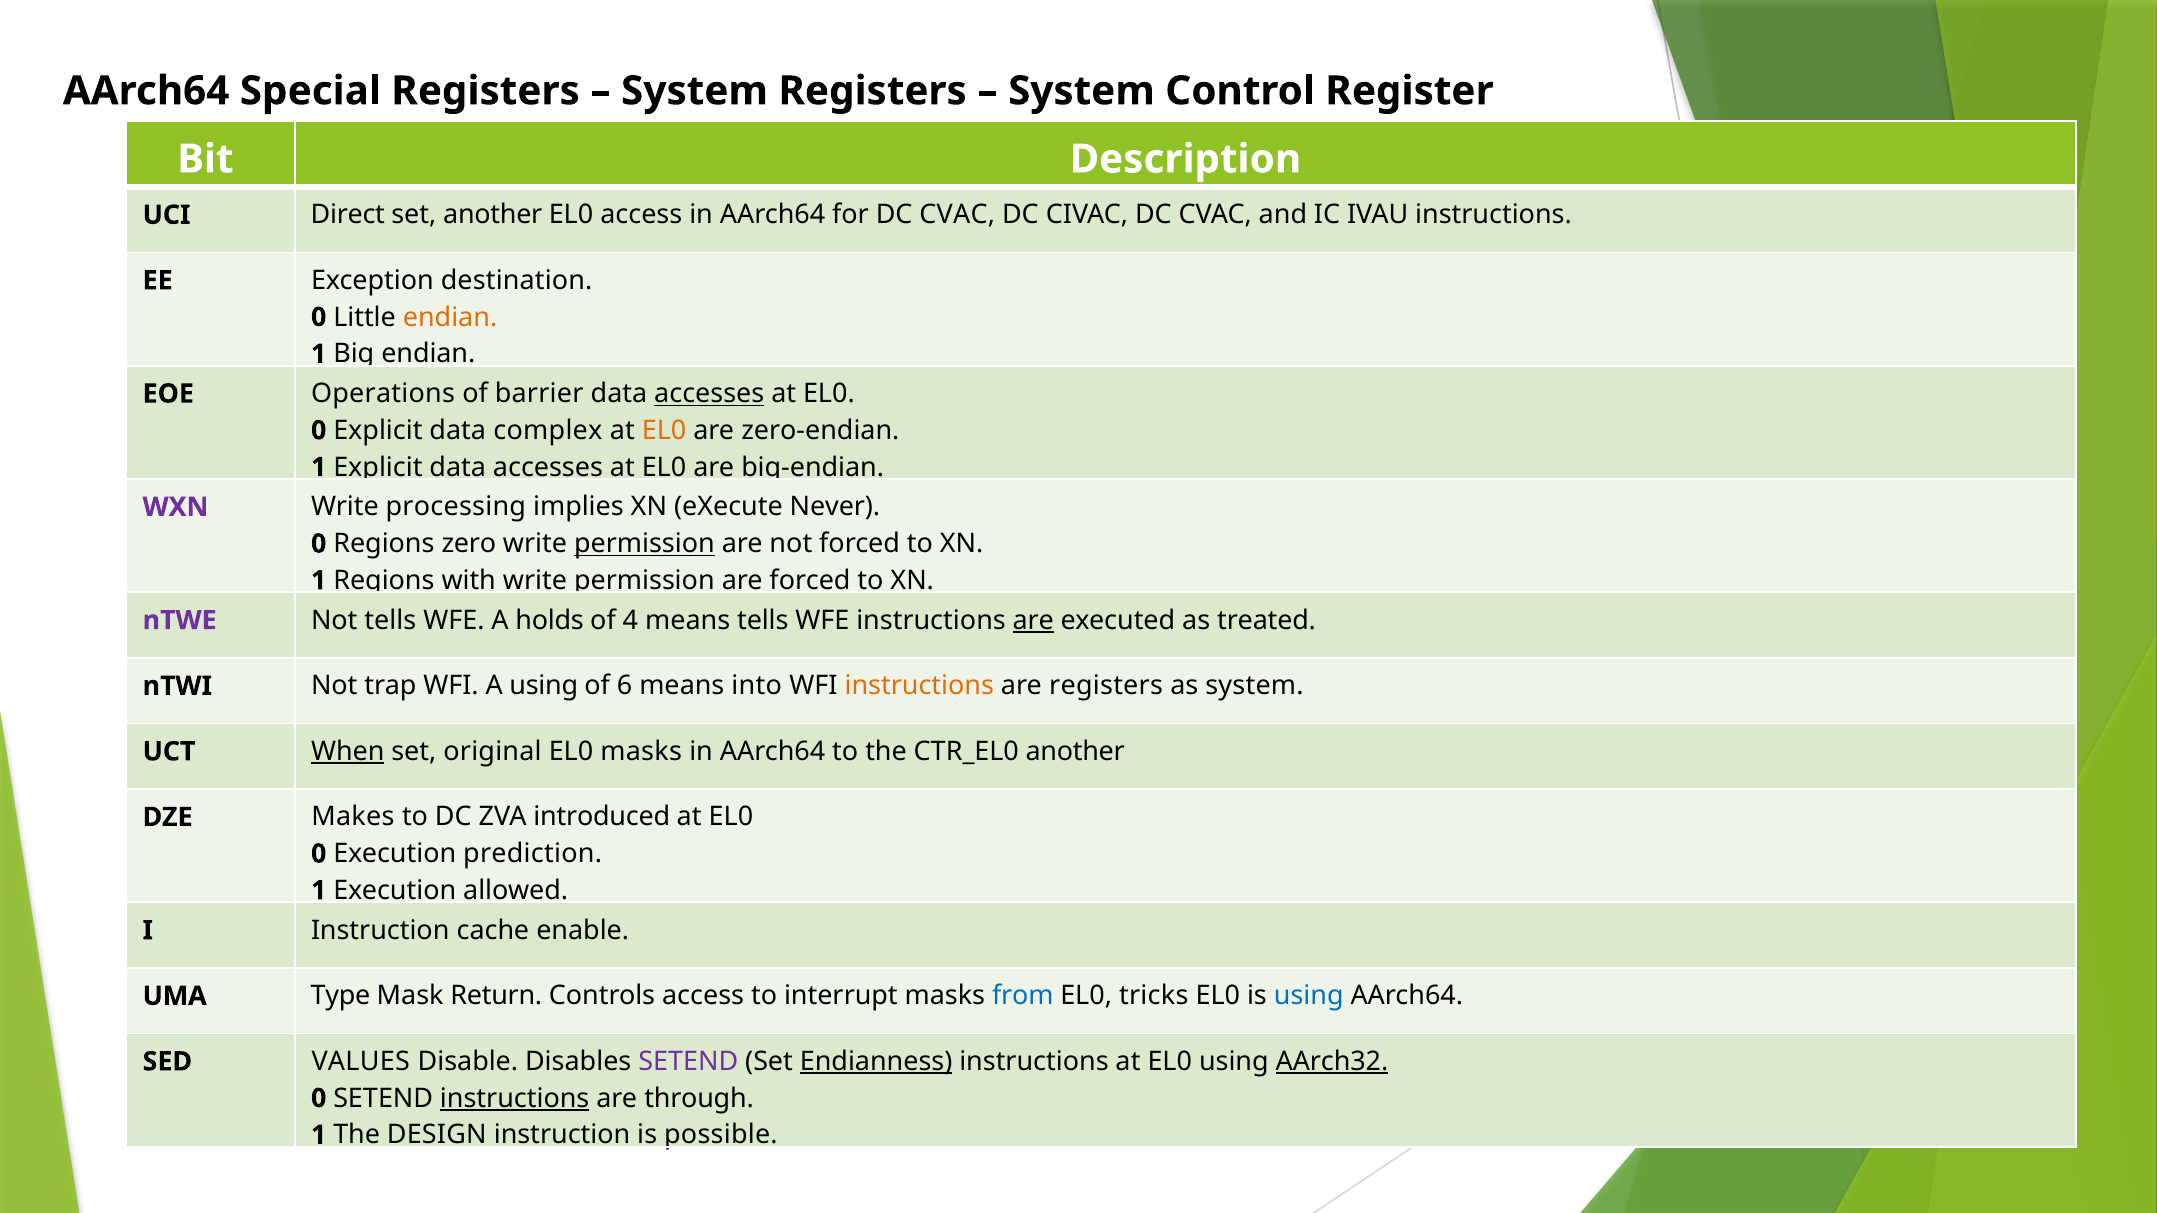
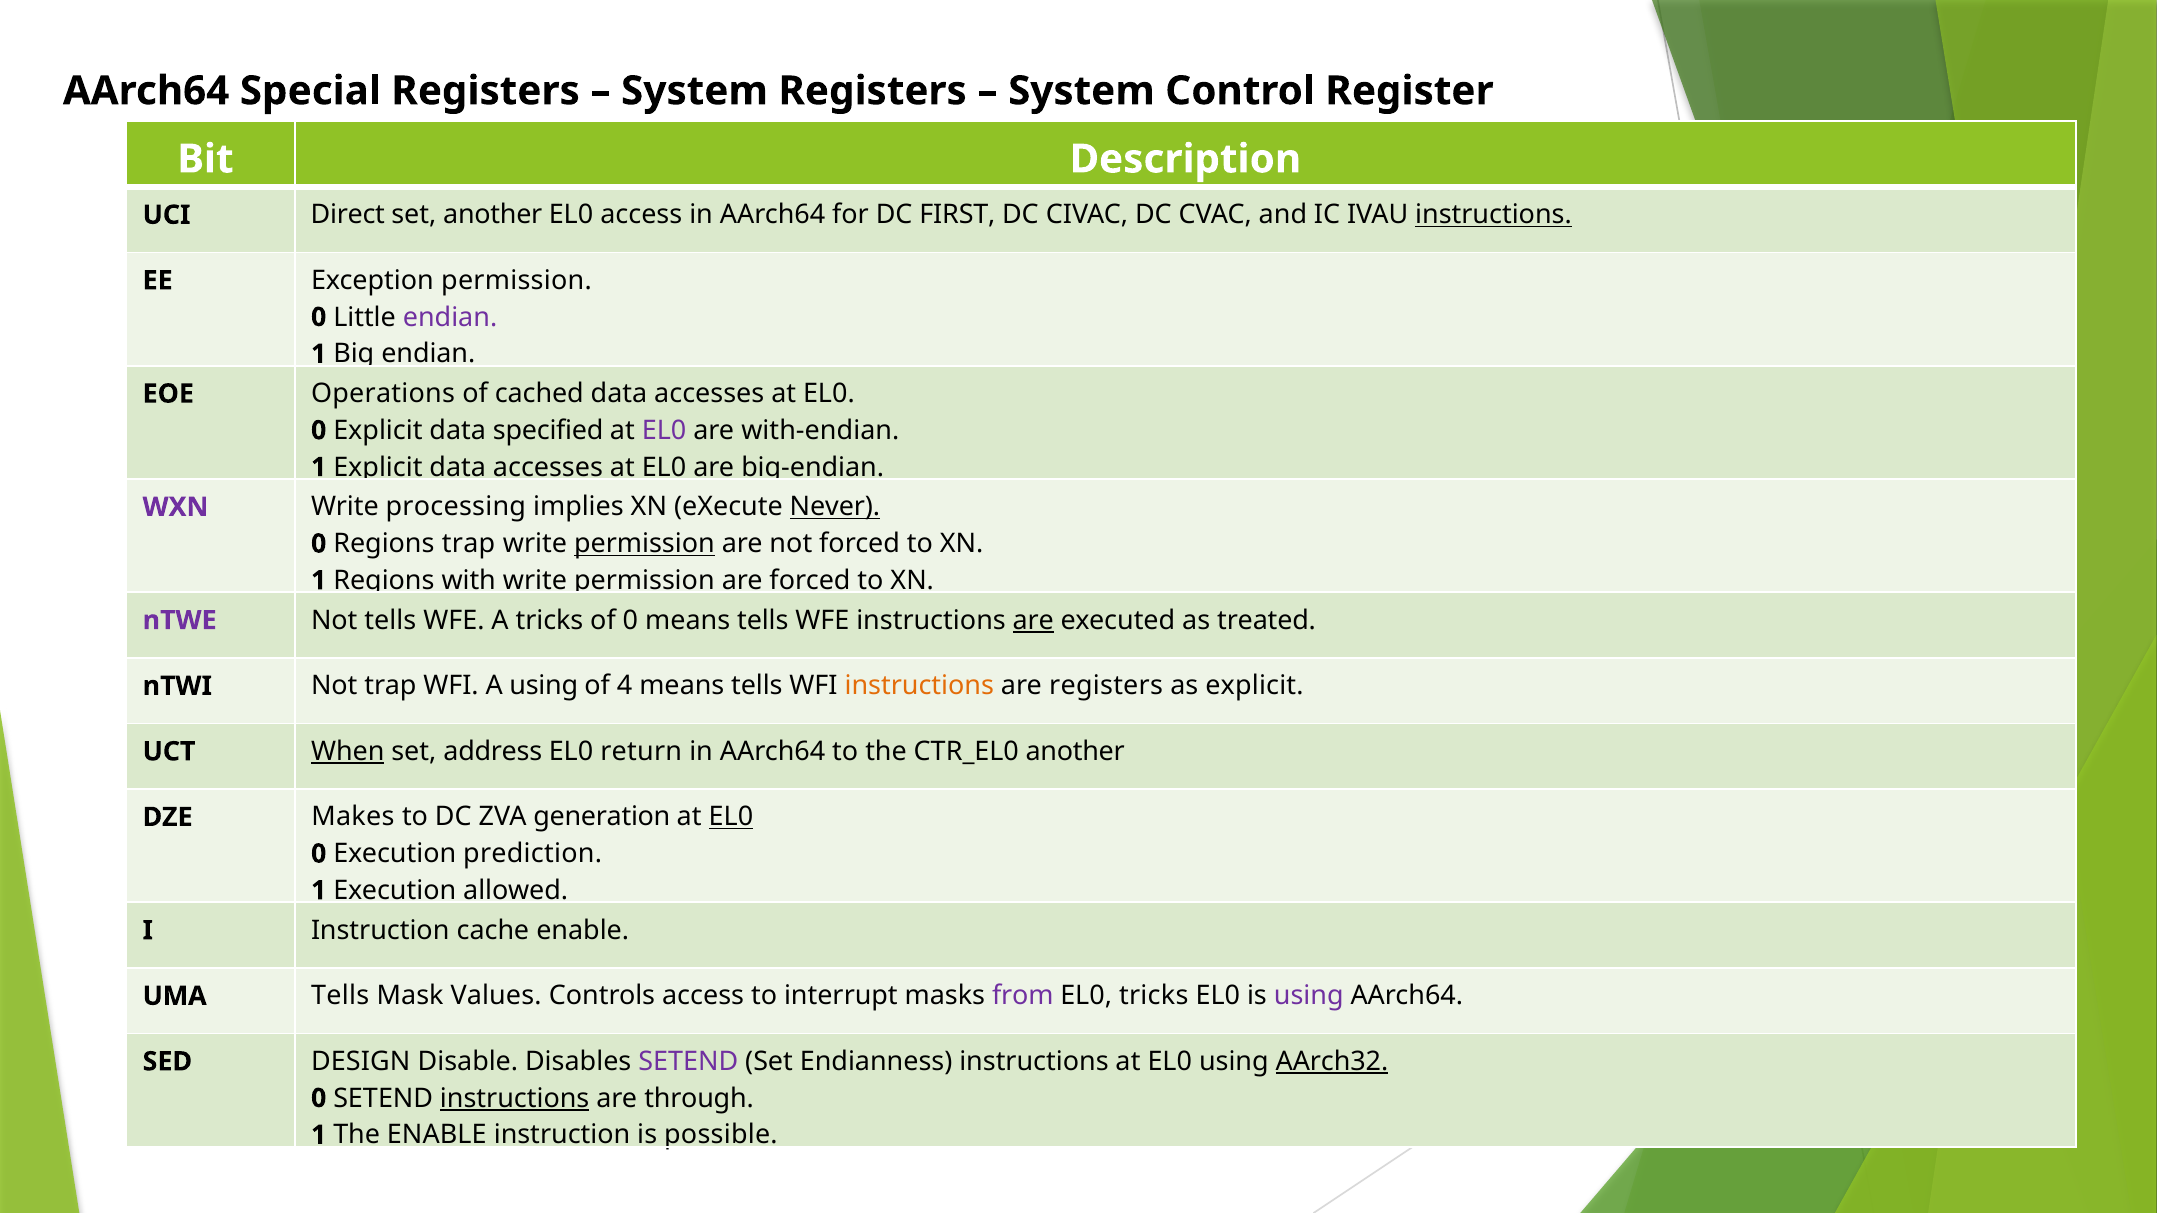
for DC CVAC: CVAC -> FIRST
instructions at (1493, 215) underline: none -> present
Exception destination: destination -> permission
endian at (450, 317) colour: orange -> purple
barrier: barrier -> cached
accesses at (709, 394) underline: present -> none
complex: complex -> specified
EL0 at (664, 431) colour: orange -> purple
zero-endian: zero-endian -> with-endian
Never underline: none -> present
Regions zero: zero -> trap
A holds: holds -> tricks
of 4: 4 -> 0
6: 6 -> 4
into at (757, 686): into -> tells
as system: system -> explicit
original: original -> address
EL0 masks: masks -> return
introduced: introduced -> generation
EL0 at (731, 817) underline: none -> present
UMA Type: Type -> Tells
Return: Return -> Values
from colour: blue -> purple
using at (1309, 996) colour: blue -> purple
VALUES: VALUES -> DESIGN
Endianness underline: present -> none
The DESIGN: DESIGN -> ENABLE
